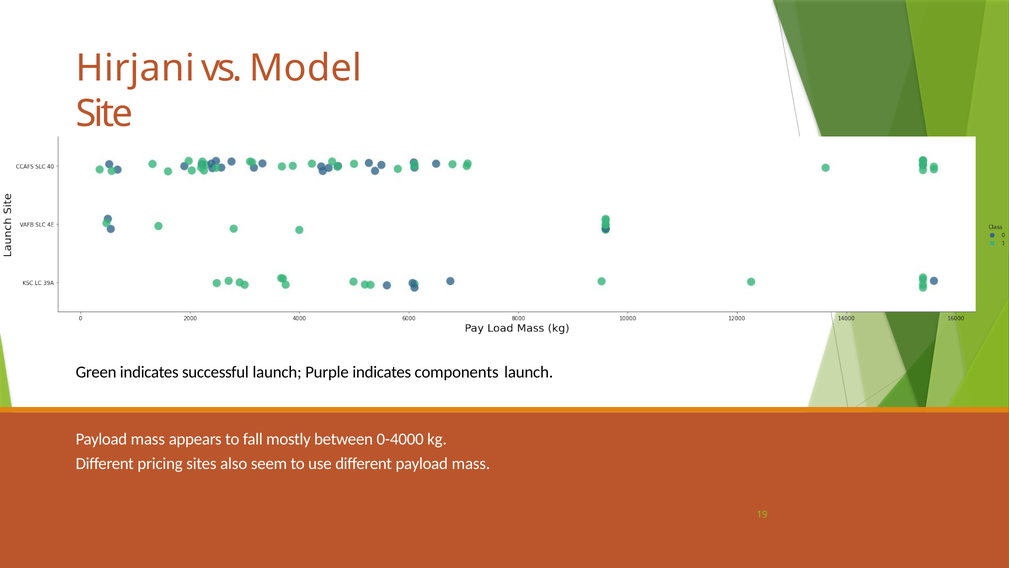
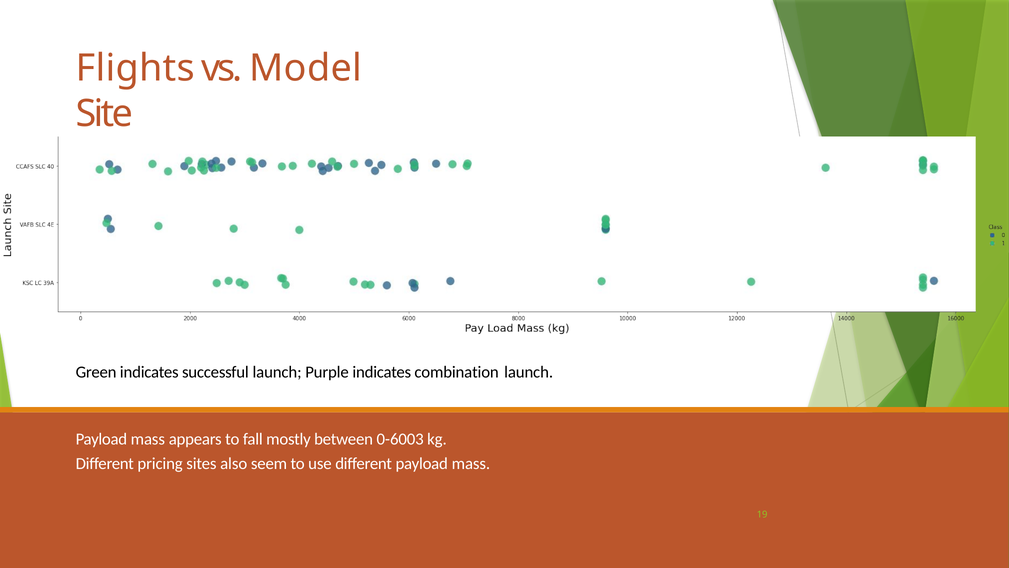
Hirjani: Hirjani -> Flights
components: components -> combination
0-4000: 0-4000 -> 0-6003
